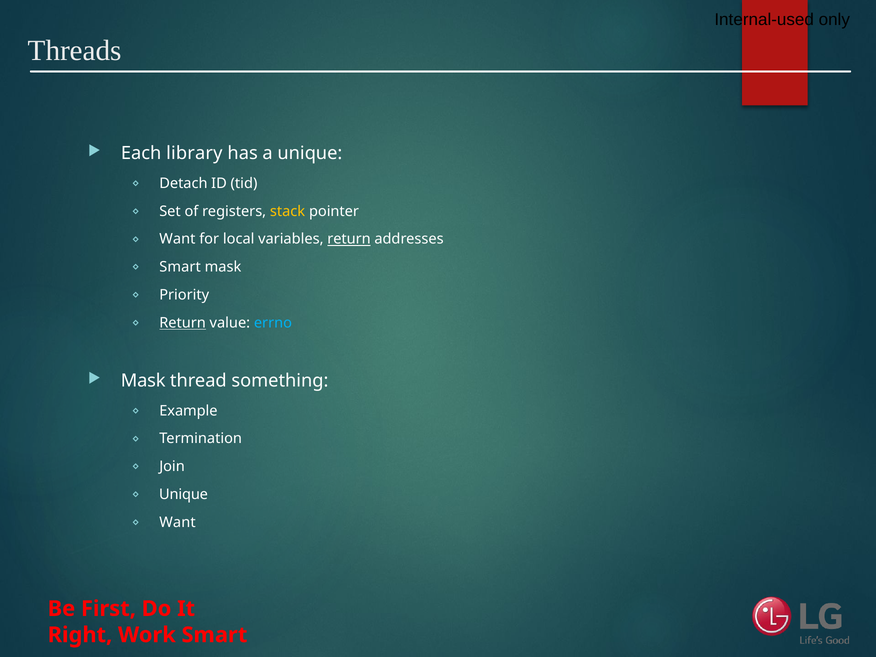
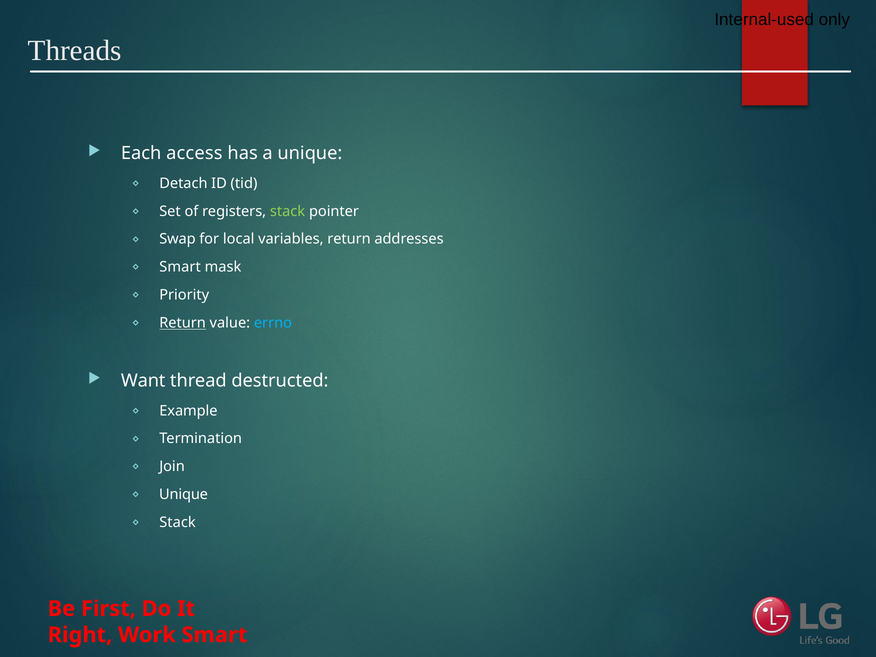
library: library -> access
stack at (288, 211) colour: yellow -> light green
Want at (177, 239): Want -> Swap
return at (349, 239) underline: present -> none
Mask at (143, 381): Mask -> Want
something: something -> destructed
Want at (178, 522): Want -> Stack
